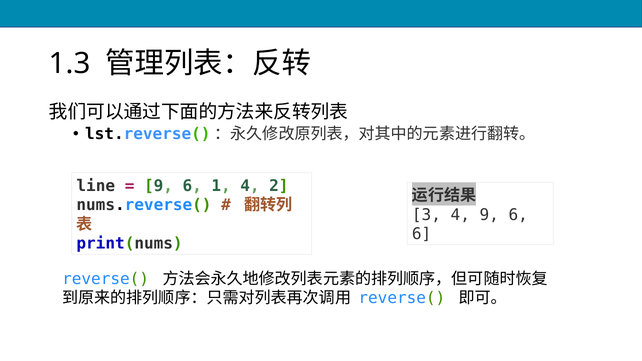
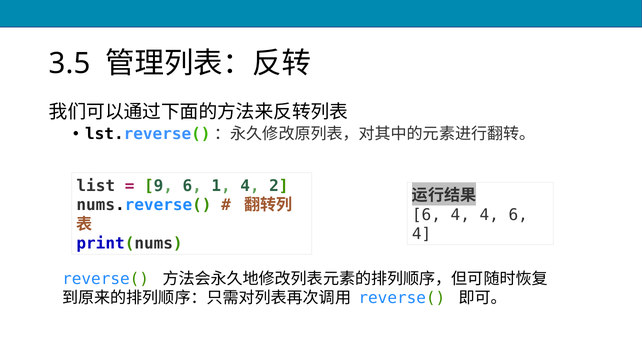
1.3: 1.3 -> 3.5
line: line -> list
3 at (426, 215): 3 -> 6
4 9: 9 -> 4
6 at (422, 234): 6 -> 4
